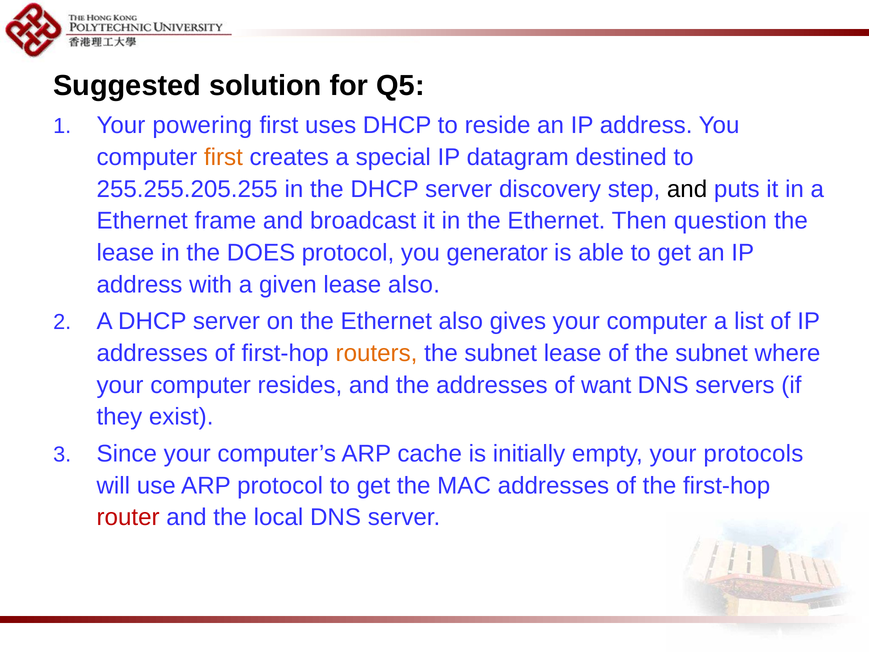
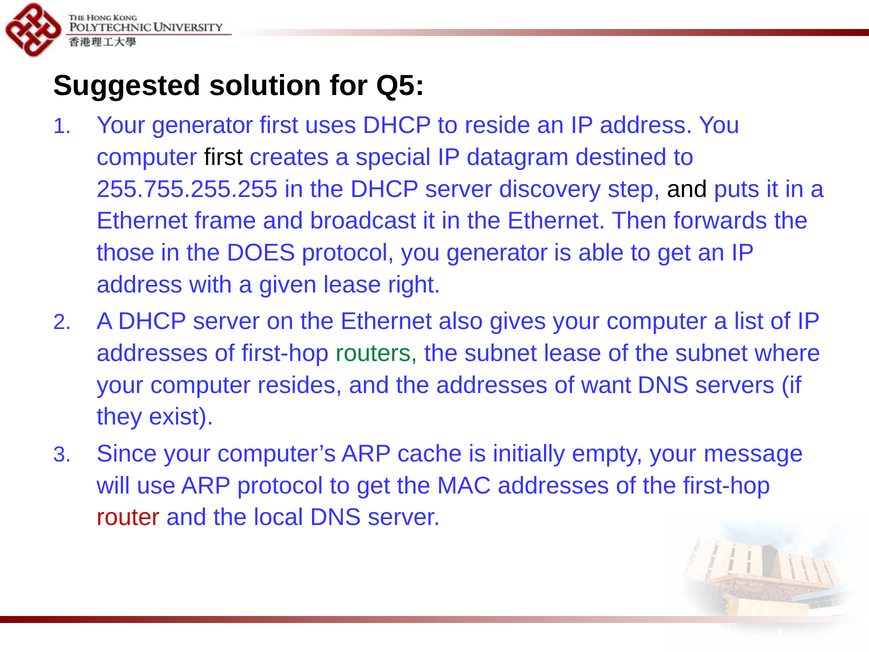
Your powering: powering -> generator
first at (223, 157) colour: orange -> black
255.255.205.255: 255.255.205.255 -> 255.755.255.255
question: question -> forwards
lease at (125, 253): lease -> those
lease also: also -> right
routers colour: orange -> green
protocols: protocols -> message
